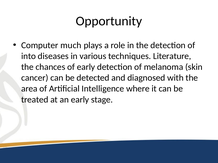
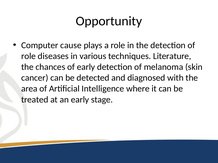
much: much -> cause
into at (29, 56): into -> role
